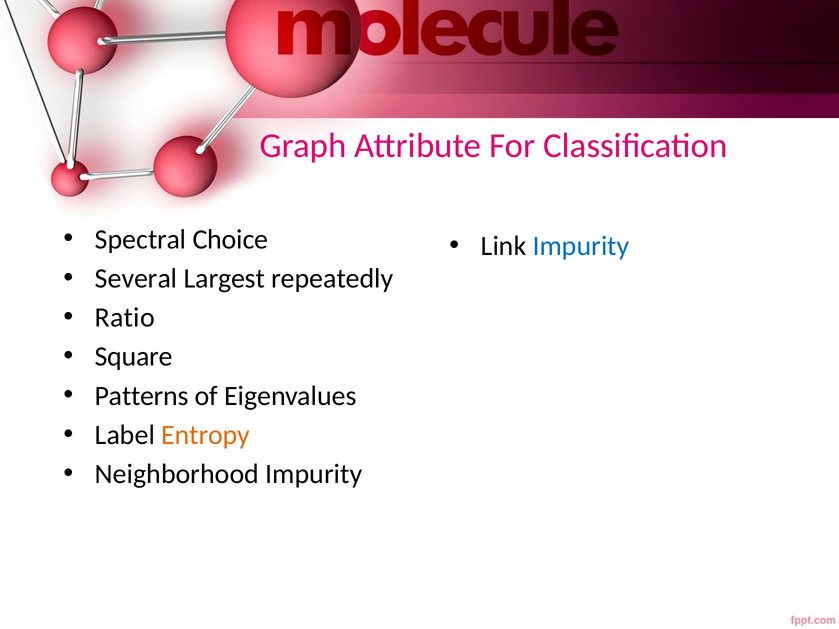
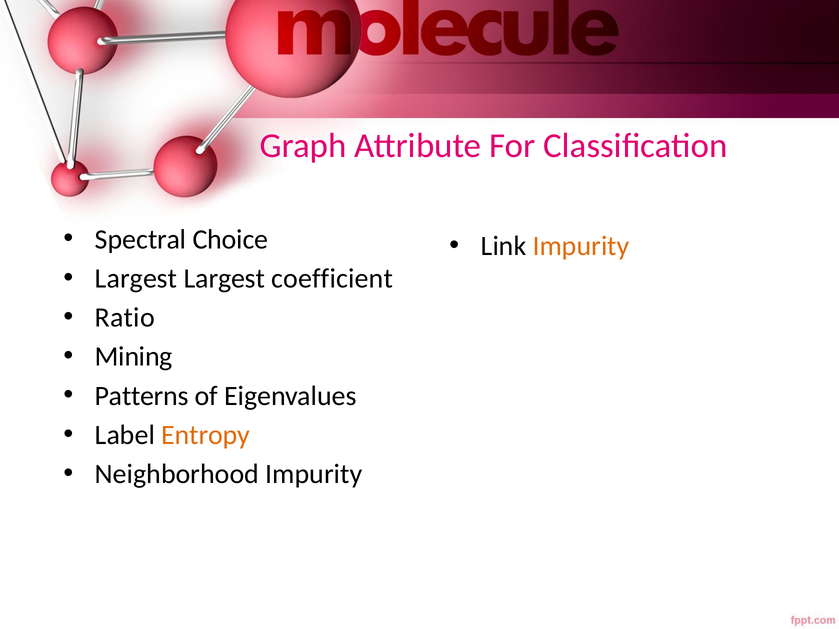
Impurity at (581, 246) colour: blue -> orange
Several at (136, 279): Several -> Largest
repeatedly: repeatedly -> coefficient
Square: Square -> Mining
